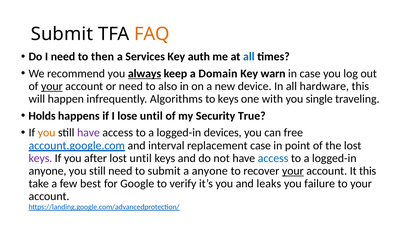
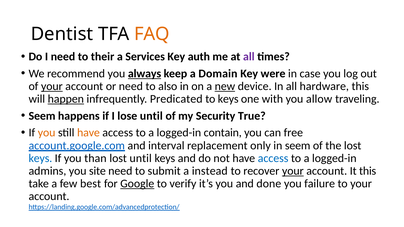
Submit at (62, 34): Submit -> Dentist
then: then -> their
all at (249, 57) colour: blue -> purple
warn: warn -> were
new underline: none -> present
happen underline: none -> present
Algorithms: Algorithms -> Predicated
single: single -> allow
Holds at (42, 116): Holds -> Seem
have at (88, 133) colour: purple -> orange
devices: devices -> contain
replacement case: case -> only
in point: point -> seem
keys at (40, 159) colour: purple -> blue
after: after -> than
anyone at (47, 171): anyone -> admins
still at (97, 171): still -> site
a anyone: anyone -> instead
Google underline: none -> present
leaks: leaks -> done
